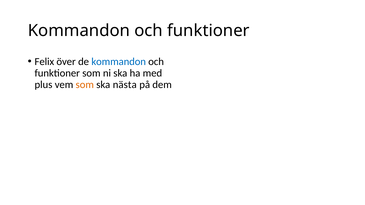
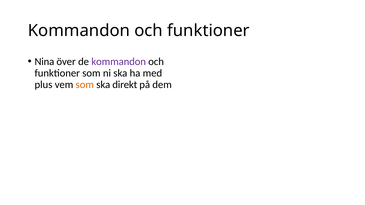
Felix: Felix -> Nina
kommandon at (119, 62) colour: blue -> purple
nästa: nästa -> direkt
